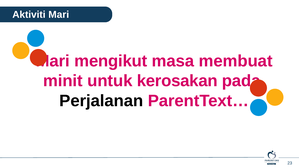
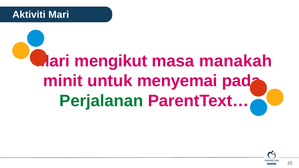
membuat: membuat -> manakah
kerosakan: kerosakan -> menyemai
Perjalanan colour: black -> green
